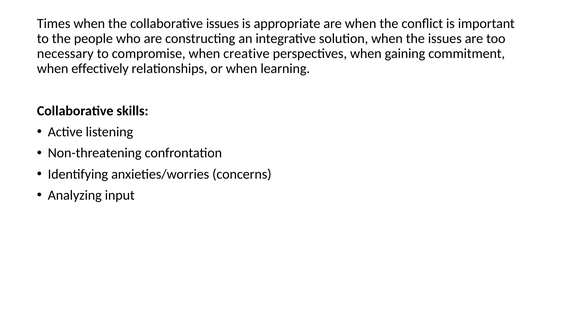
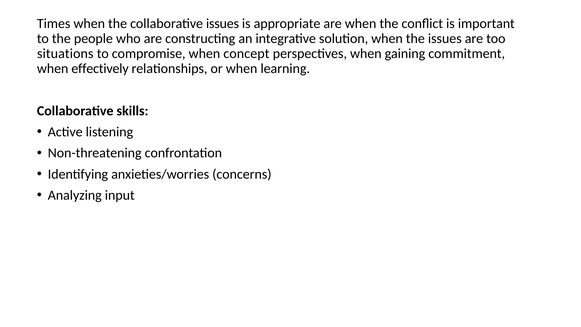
necessary: necessary -> situations
creative: creative -> concept
